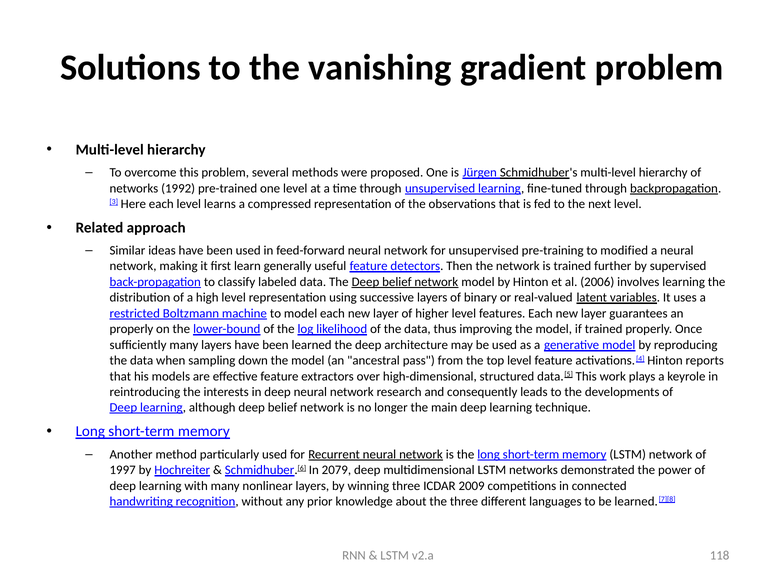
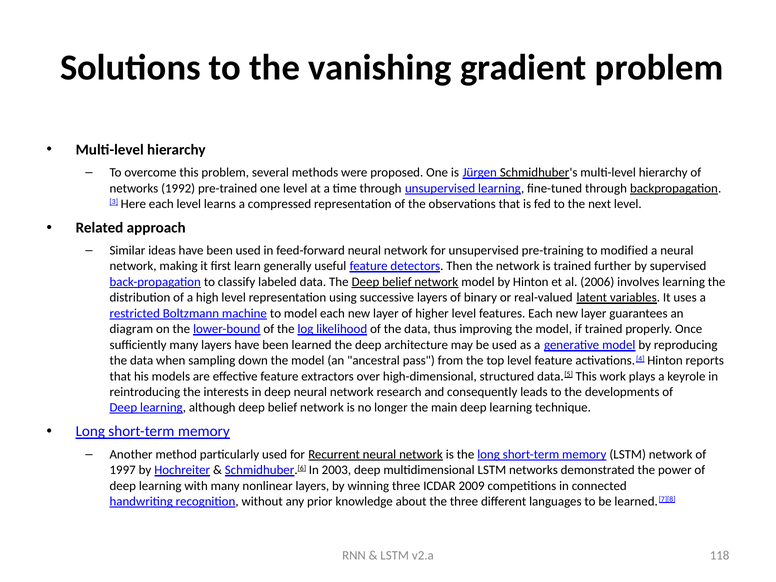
properly at (131, 329): properly -> diagram
2079: 2079 -> 2003
